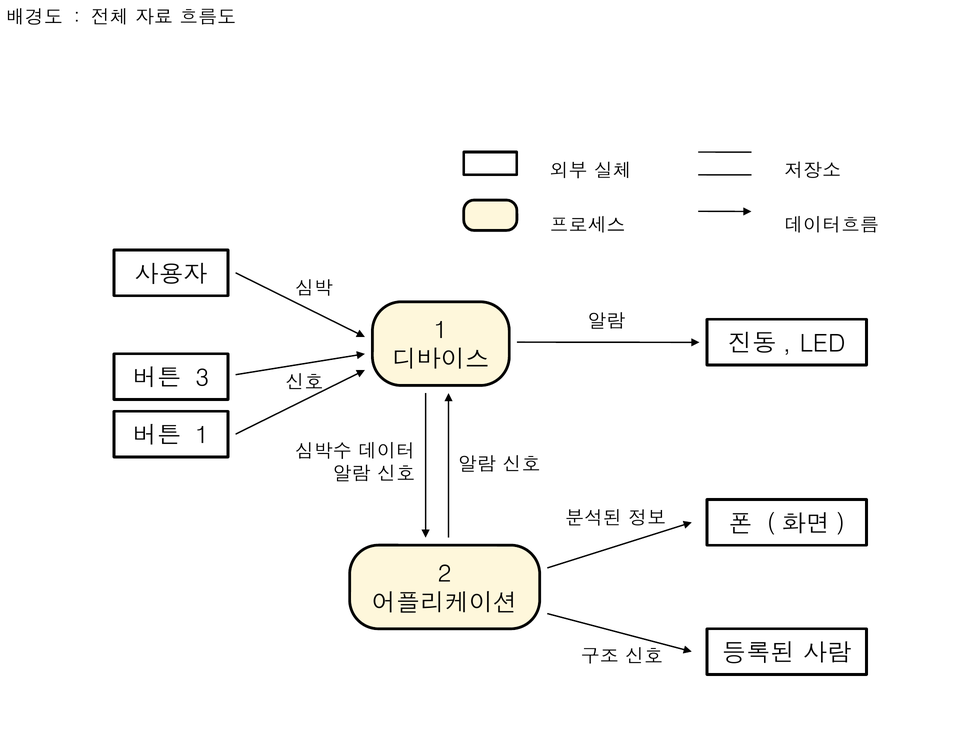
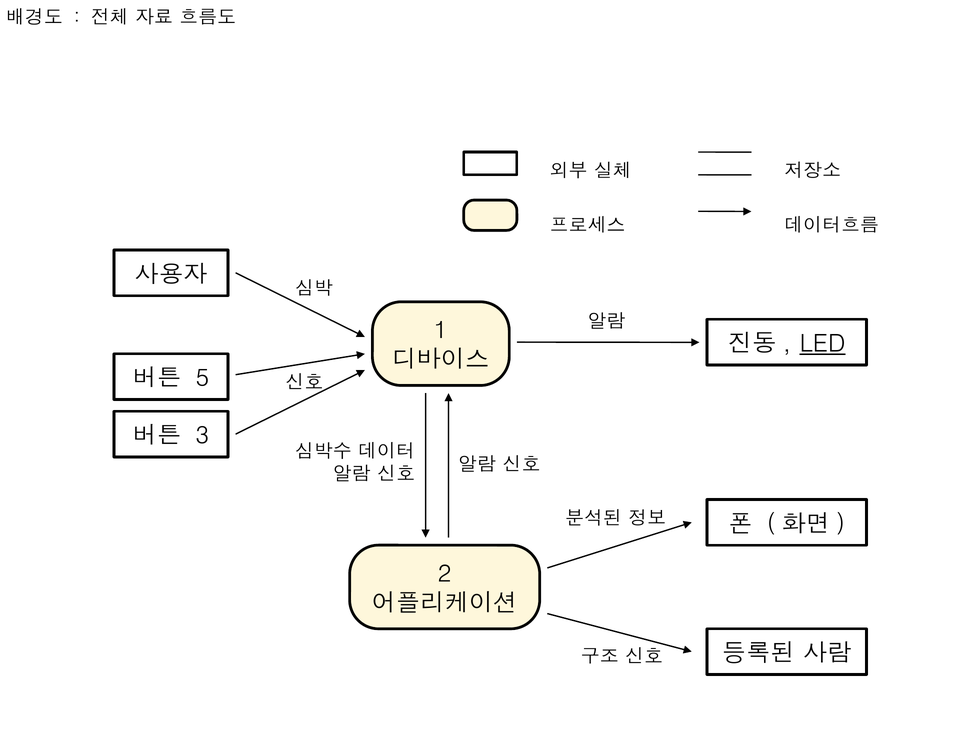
LED underline: none -> present
3: 3 -> 5
1 at (202, 436): 1 -> 3
